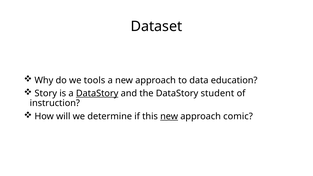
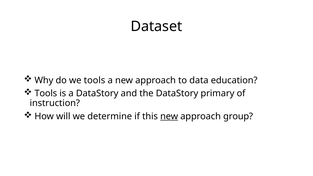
Story at (46, 93): Story -> Tools
DataStory at (97, 93) underline: present -> none
student: student -> primary
comic: comic -> group
